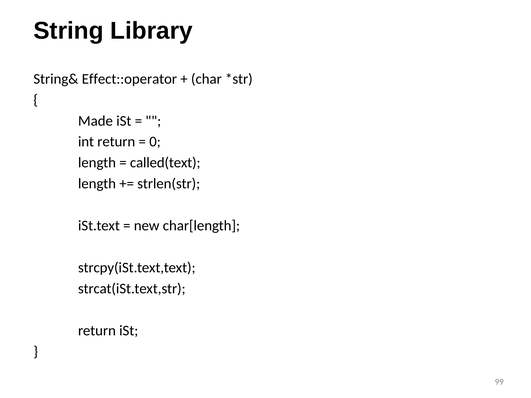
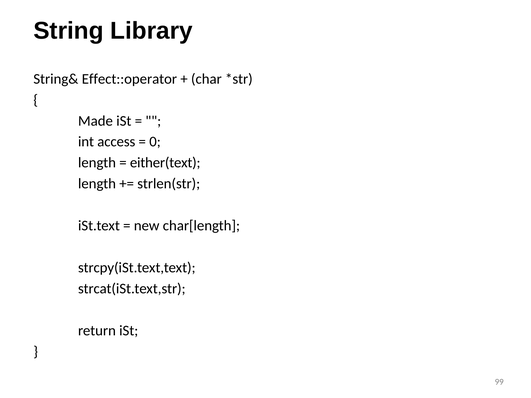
int return: return -> access
called(text: called(text -> either(text
